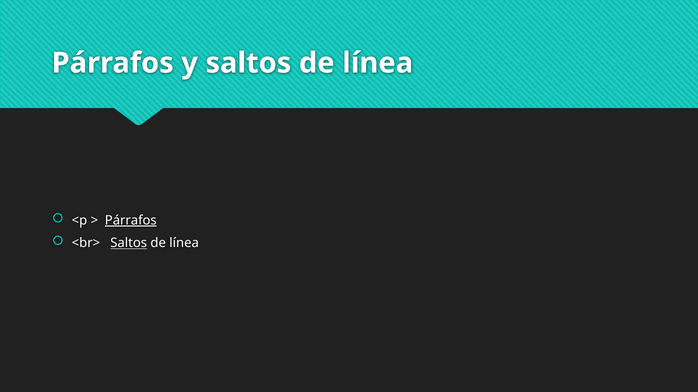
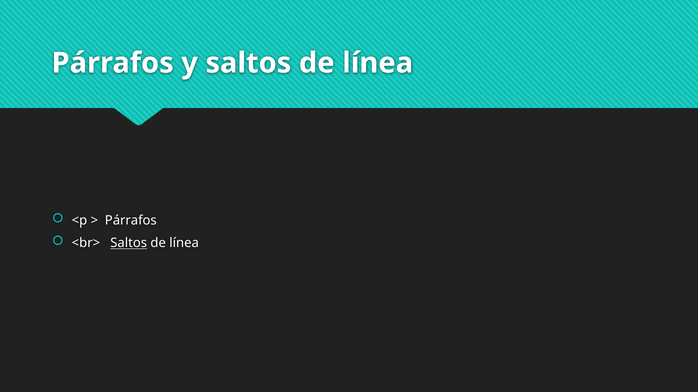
Párrafos at (131, 221) underline: present -> none
